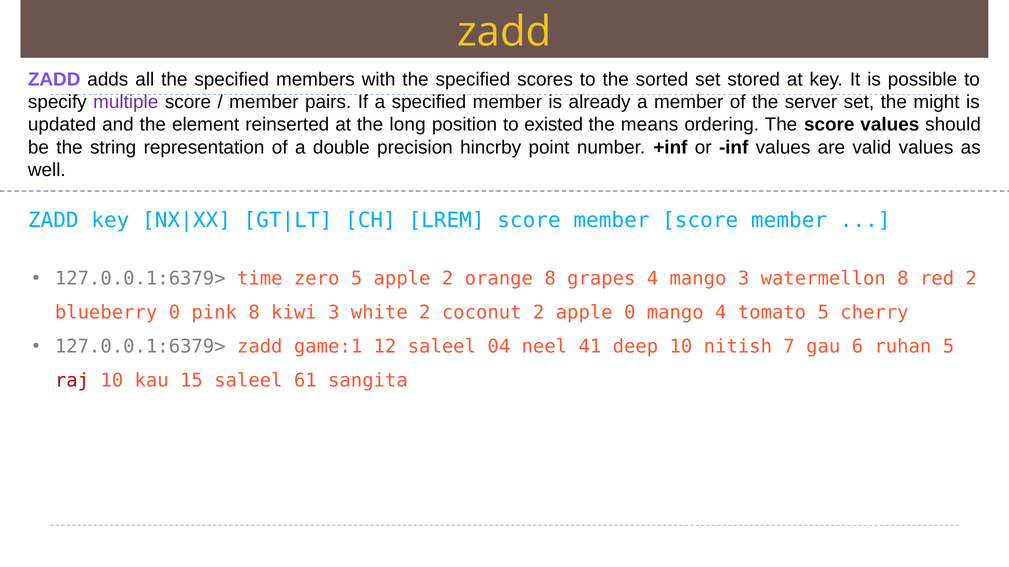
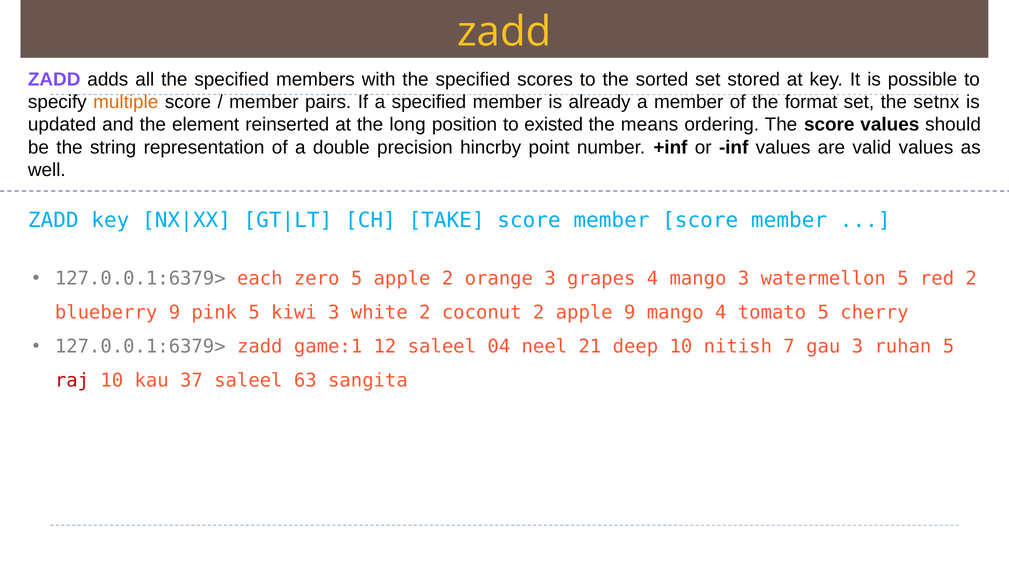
multiple colour: purple -> orange
server: server -> format
might: might -> setnx
LREM: LREM -> TAKE
time: time -> each
orange 8: 8 -> 3
watermellon 8: 8 -> 5
blueberry 0: 0 -> 9
pink 8: 8 -> 5
apple 0: 0 -> 9
41: 41 -> 21
gau 6: 6 -> 3
15: 15 -> 37
61: 61 -> 63
